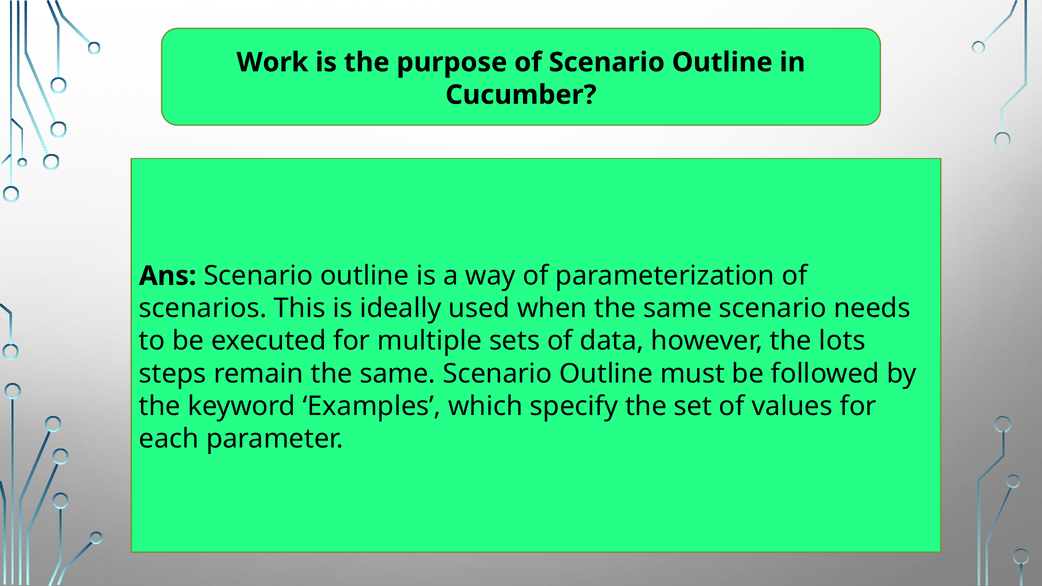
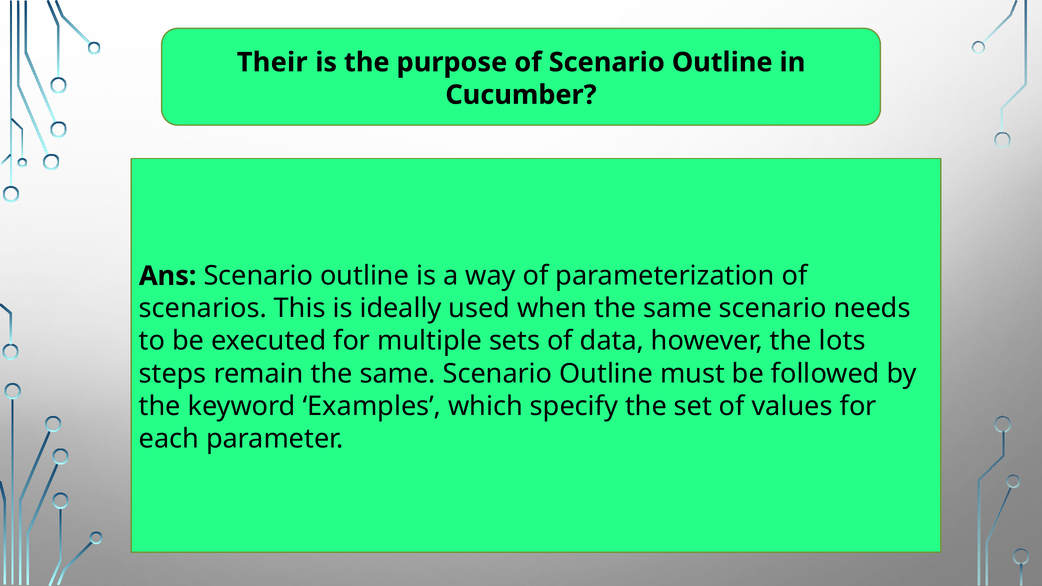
Work: Work -> Their
